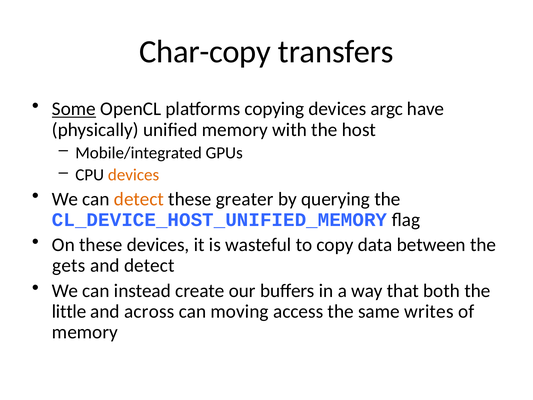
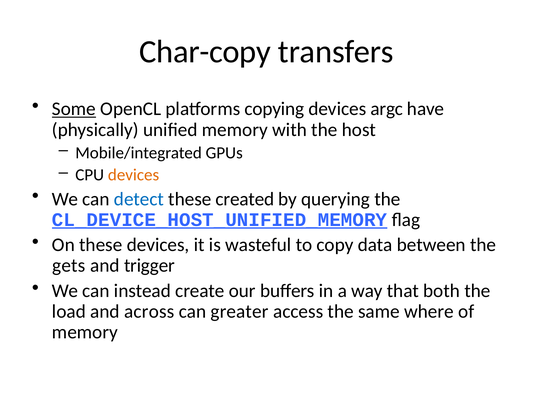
detect at (139, 199) colour: orange -> blue
greater: greater -> created
CL_DEVICE_HOST_UNIFIED_MEMORY underline: none -> present
and detect: detect -> trigger
little: little -> load
moving: moving -> greater
writes: writes -> where
